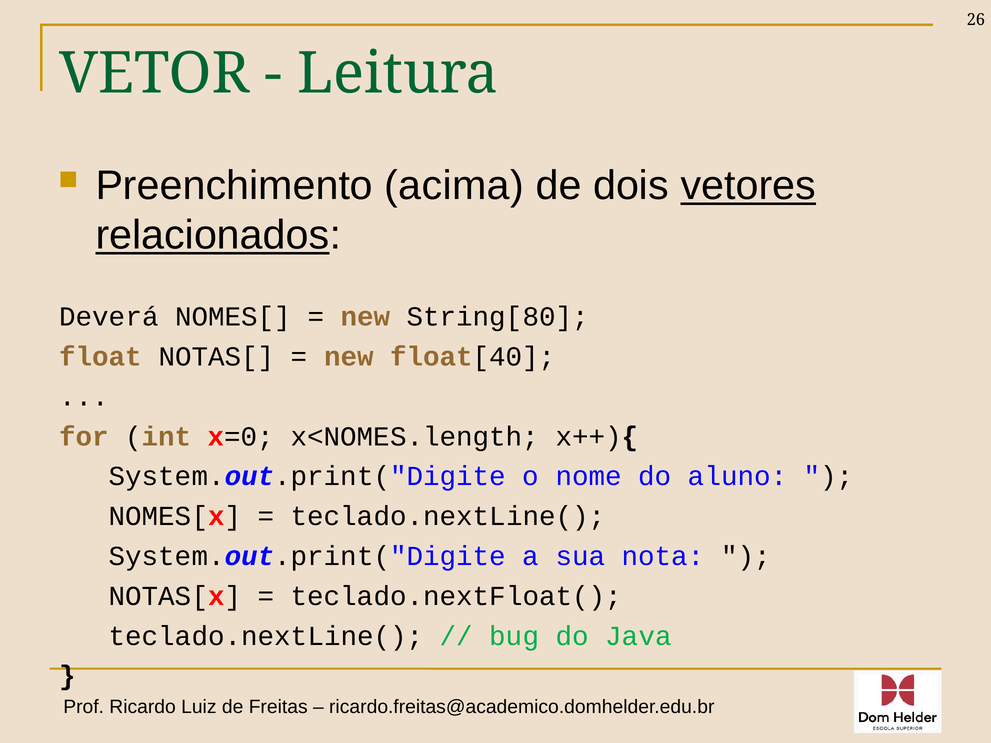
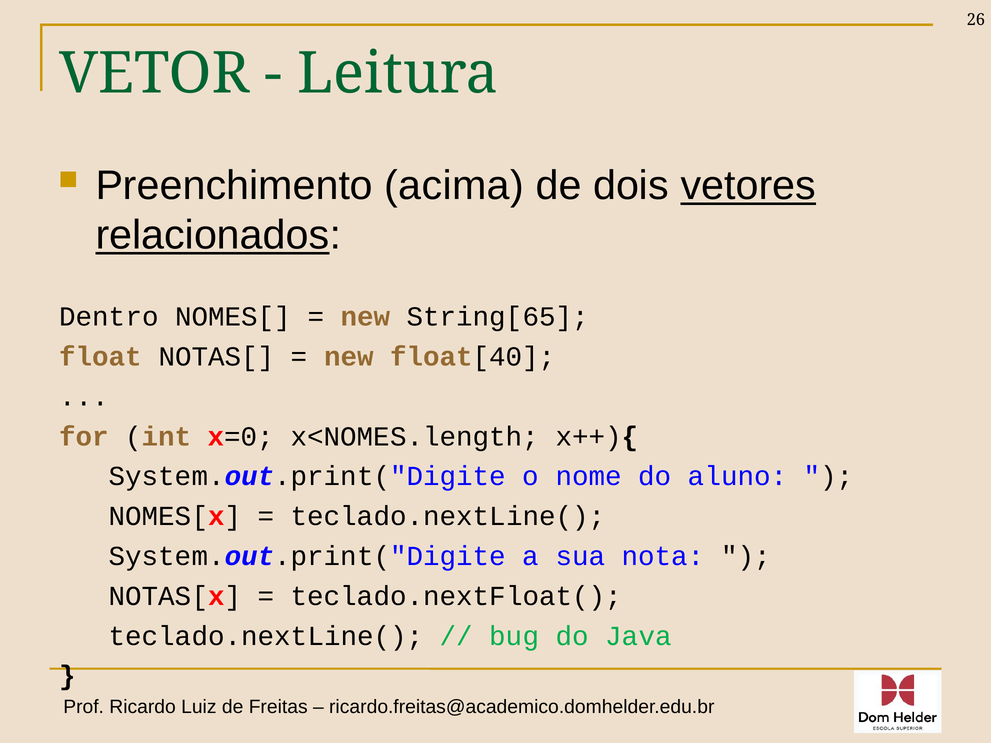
Deverá: Deverá -> Dentro
String[80: String[80 -> String[65
